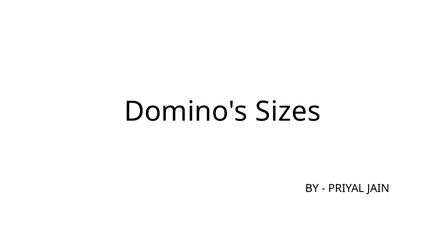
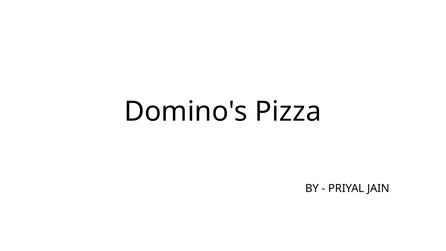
Sizes: Sizes -> Pizza
